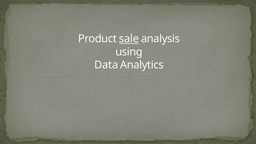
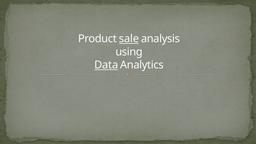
Data underline: none -> present
